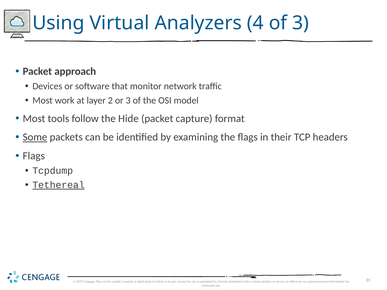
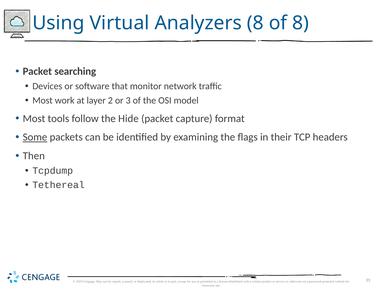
Analyzers 4: 4 -> 8
of 3: 3 -> 8
approach: approach -> searching
Flags at (34, 156): Flags -> Then
Tethereal underline: present -> none
